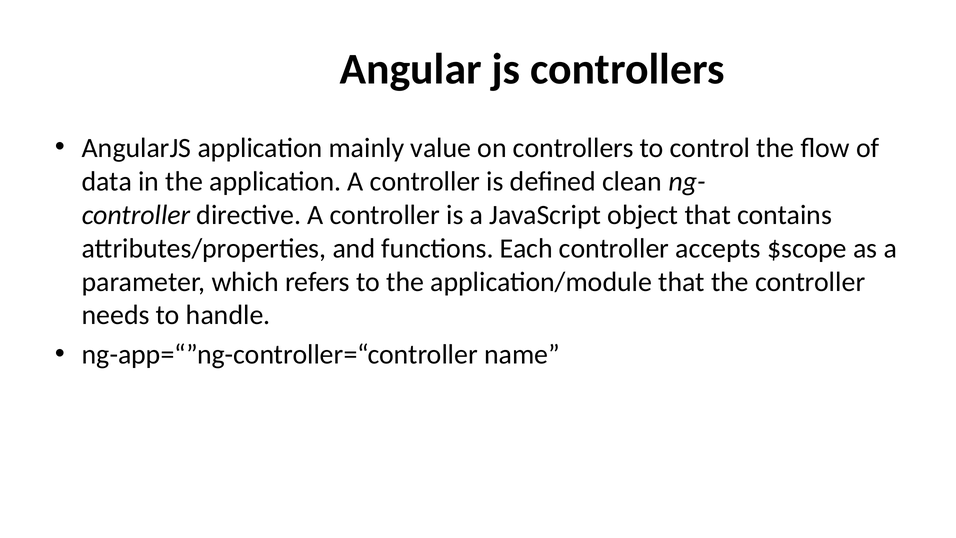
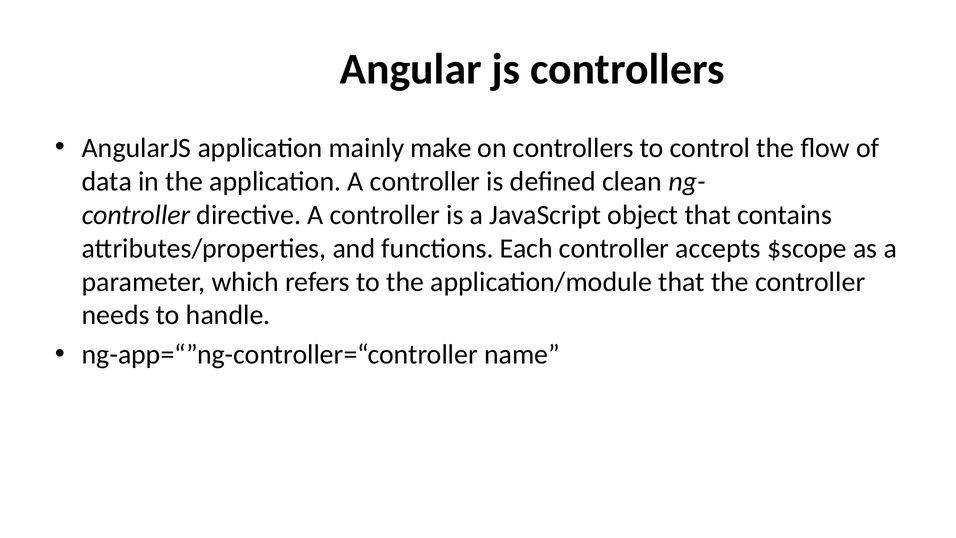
value: value -> make
